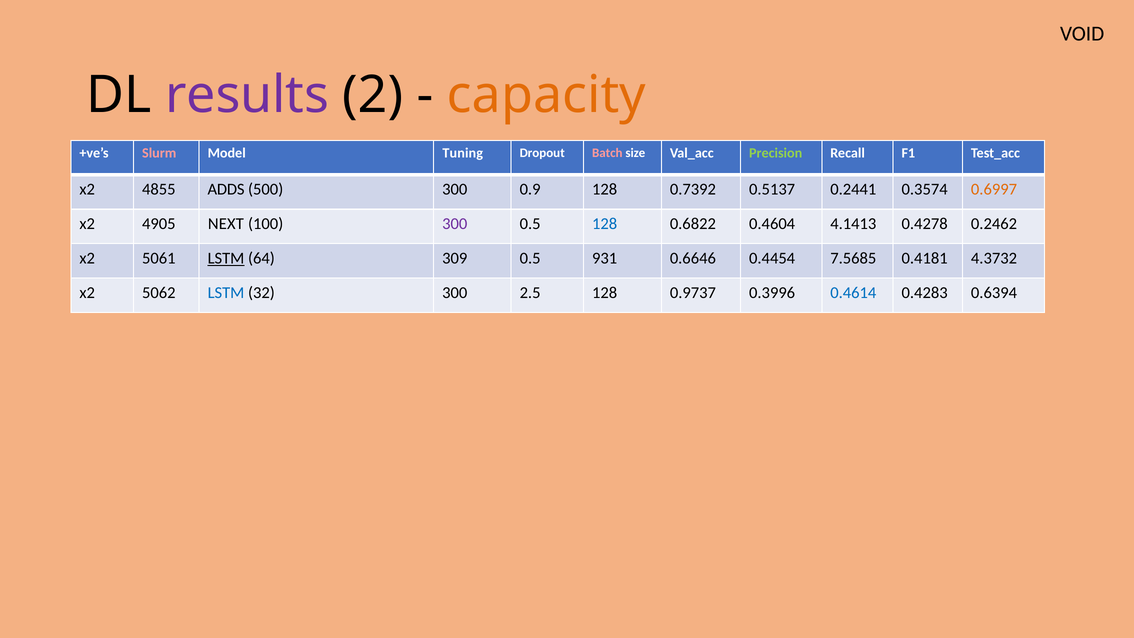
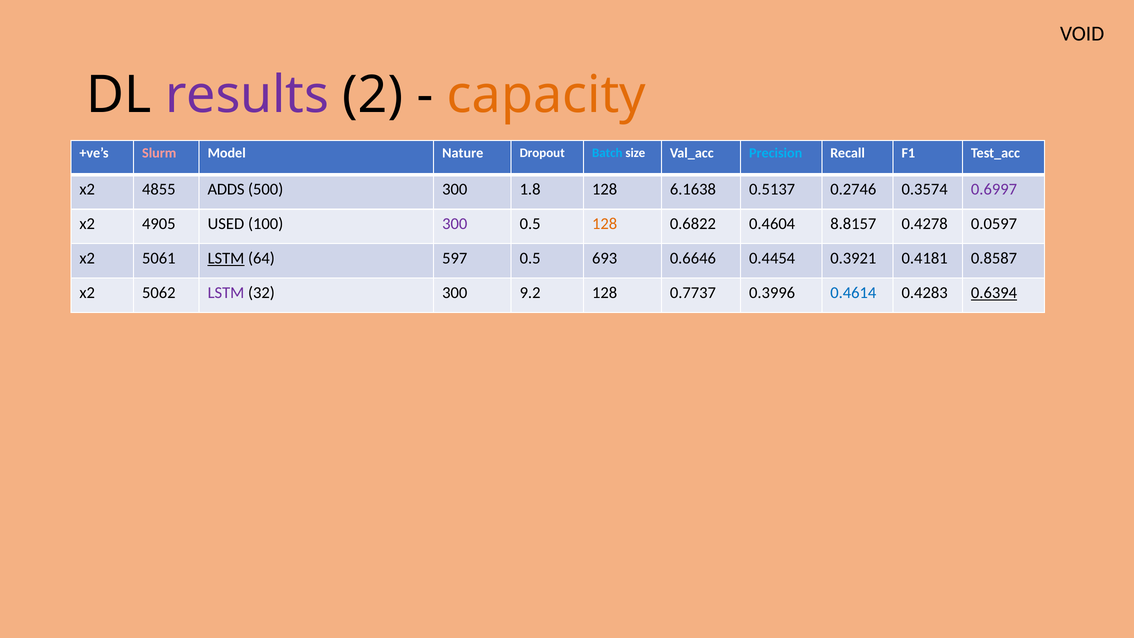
Tuning: Tuning -> Nature
Batch colour: pink -> light blue
Precision colour: light green -> light blue
0.9: 0.9 -> 1.8
0.7392: 0.7392 -> 6.1638
0.2441: 0.2441 -> 0.2746
0.6997 colour: orange -> purple
NEXT: NEXT -> USED
128 at (605, 224) colour: blue -> orange
4.1413: 4.1413 -> 8.8157
0.2462: 0.2462 -> 0.0597
309: 309 -> 597
931: 931 -> 693
7.5685: 7.5685 -> 0.3921
4.3732: 4.3732 -> 0.8587
LSTM at (226, 293) colour: blue -> purple
2.5: 2.5 -> 9.2
0.9737: 0.9737 -> 0.7737
0.6394 underline: none -> present
